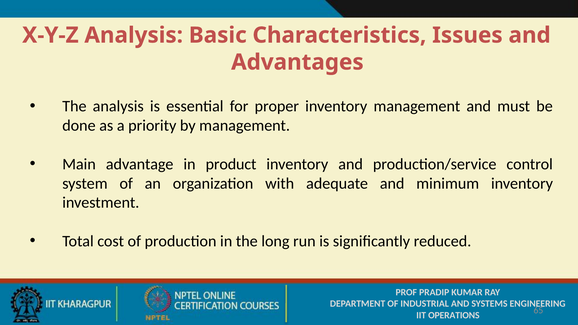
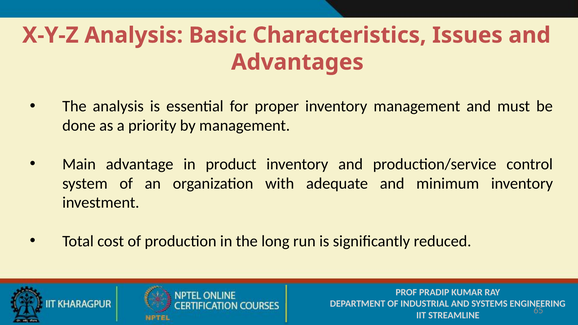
OPERATIONS: OPERATIONS -> STREAMLINE
